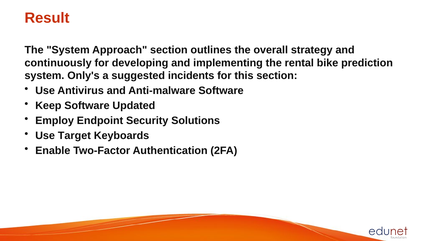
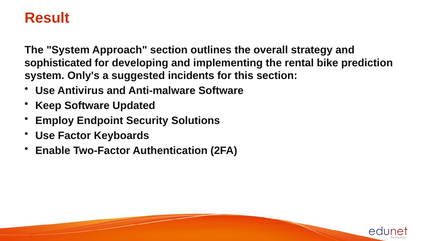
continuously: continuously -> sophisticated
Target: Target -> Factor
